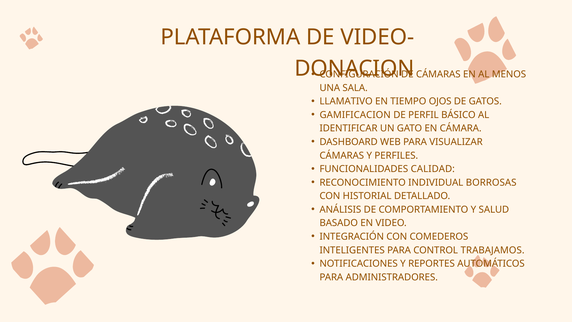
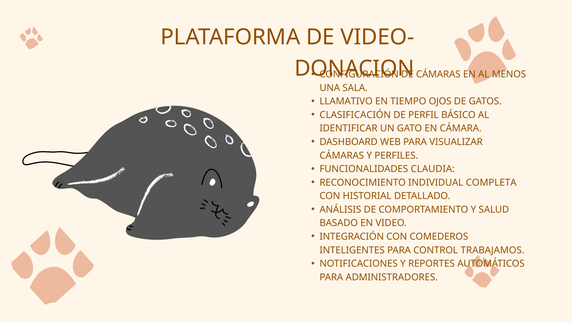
GAMIFICACION: GAMIFICACION -> CLASIFICACIÓN
CALIDAD: CALIDAD -> CLAUDIA
BORROSAS: BORROSAS -> COMPLETA
